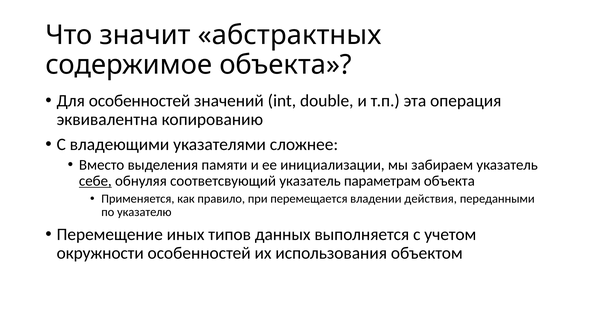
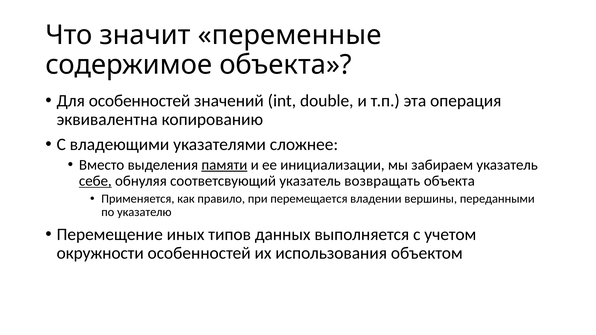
абстрактных: абстрактных -> переменные
памяти underline: none -> present
параметрам: параметрам -> возвращать
действия: действия -> вершины
